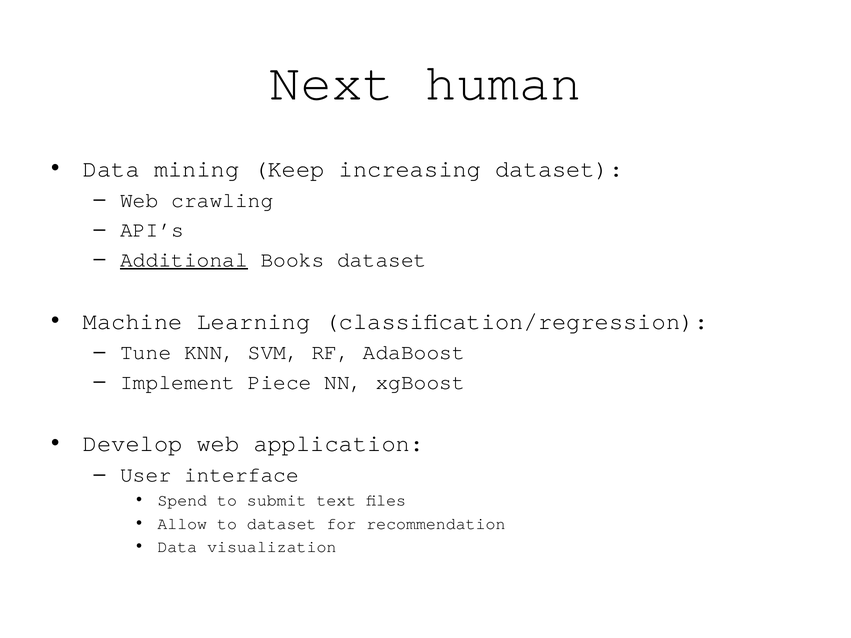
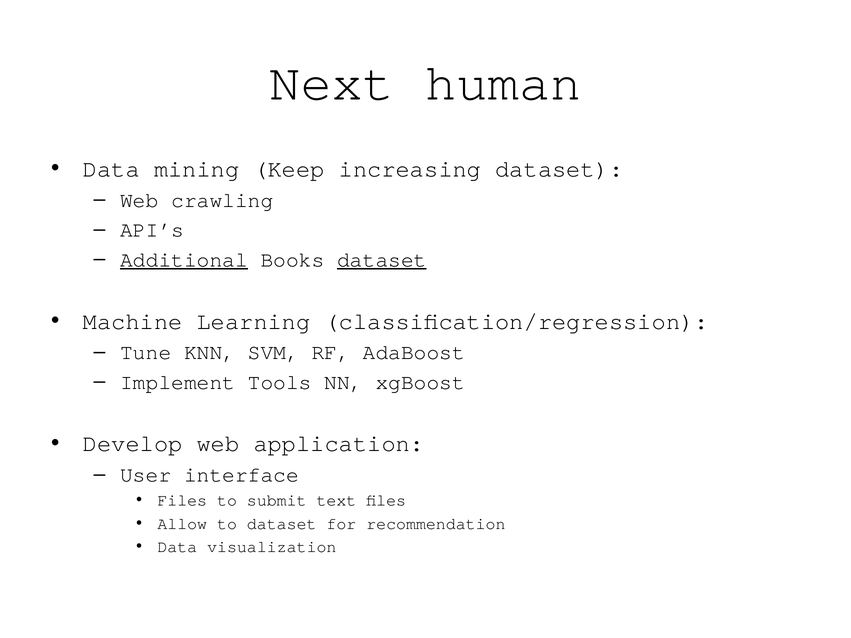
dataset at (382, 260) underline: none -> present
Piece: Piece -> Tools
Spend at (182, 501): Spend -> Files
